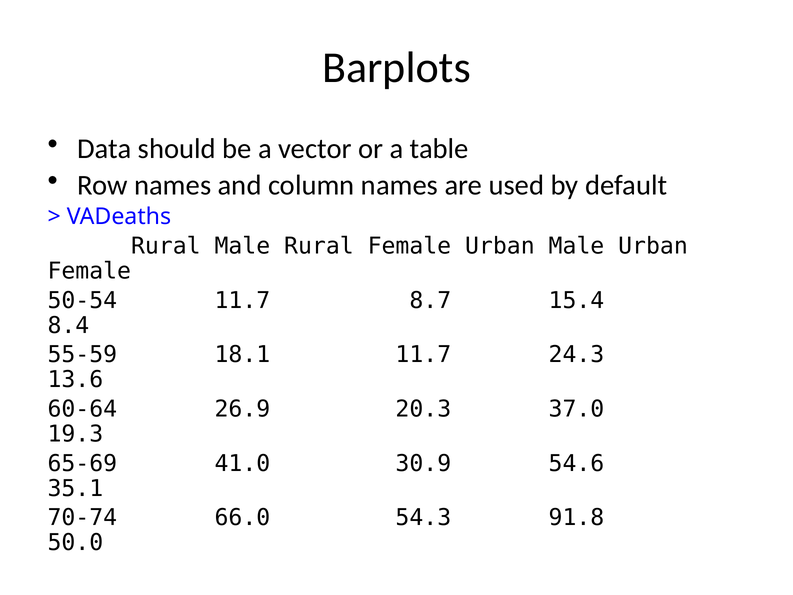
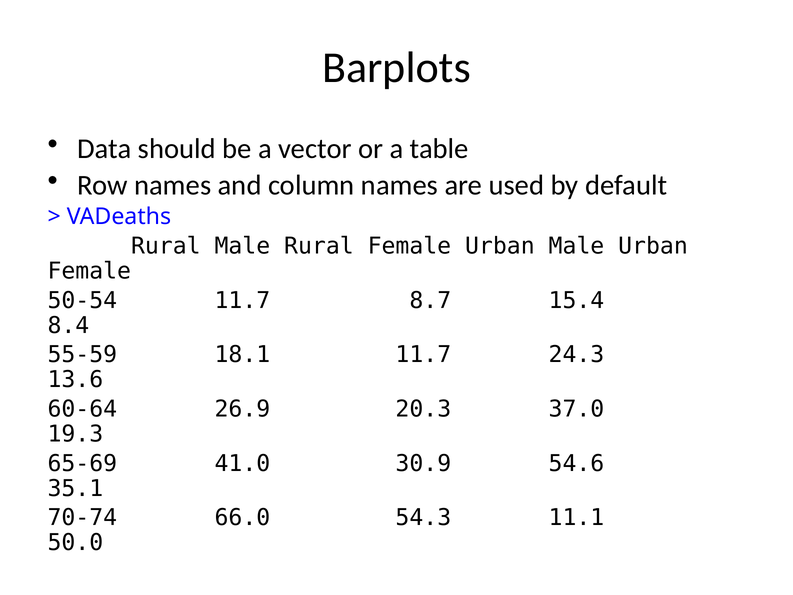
91.8: 91.8 -> 11.1
